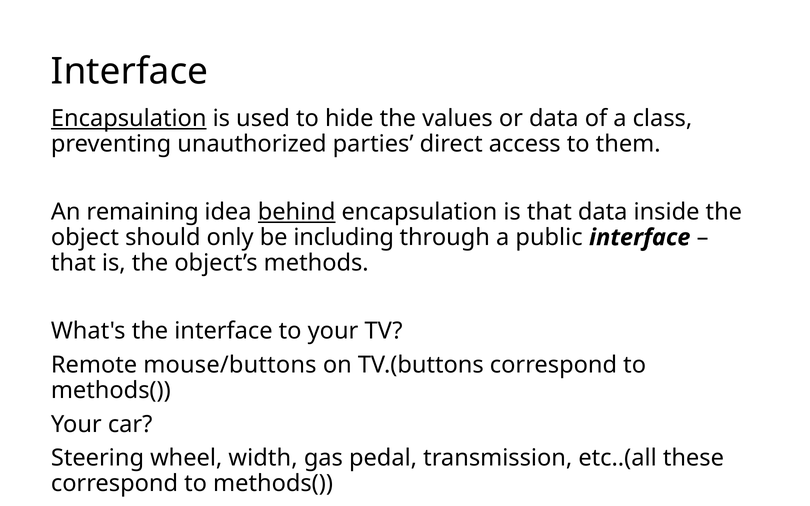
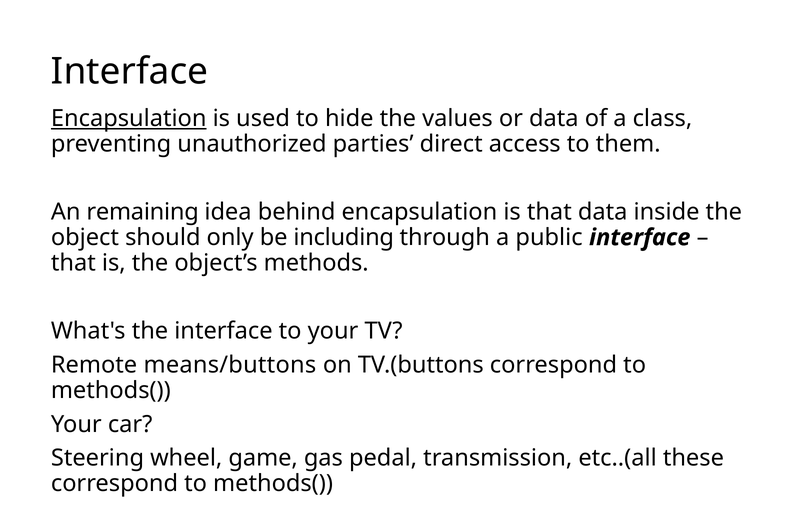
behind underline: present -> none
mouse/buttons: mouse/buttons -> means/buttons
width: width -> game
